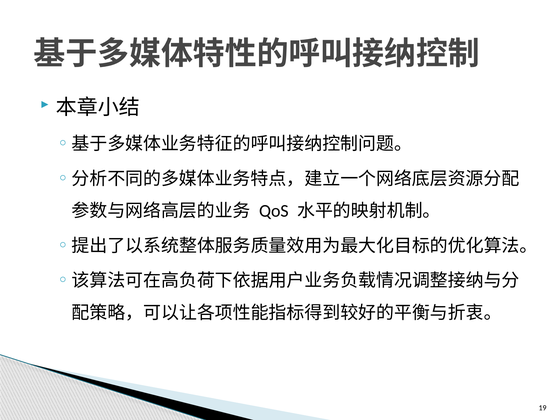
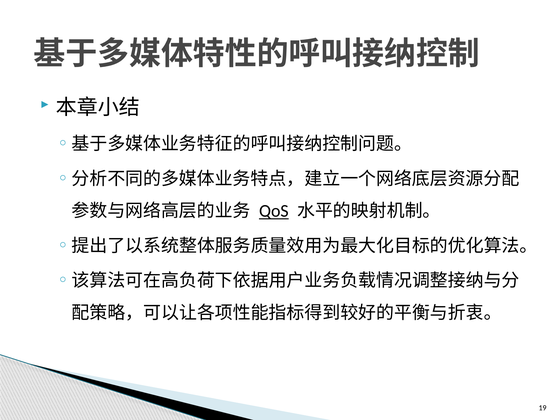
QoS underline: none -> present
